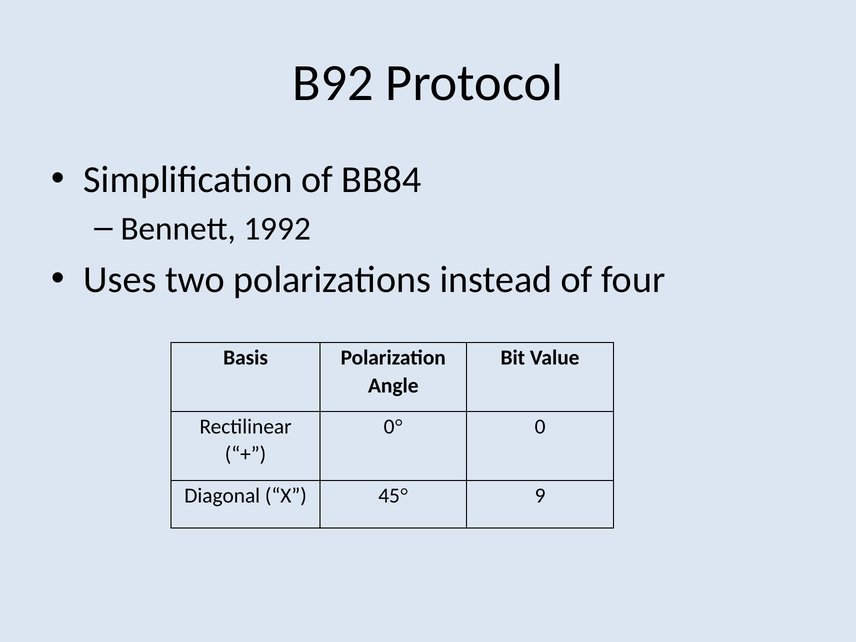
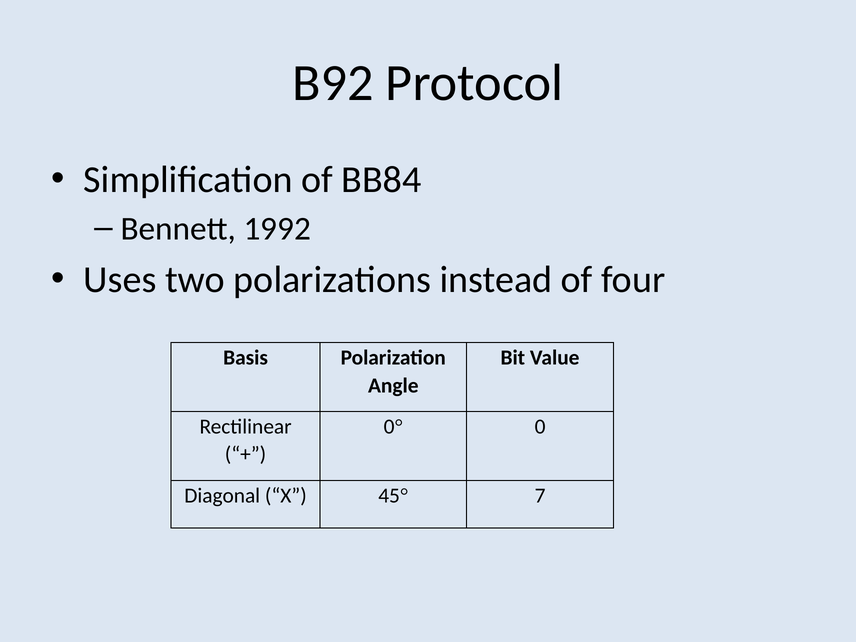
9: 9 -> 7
